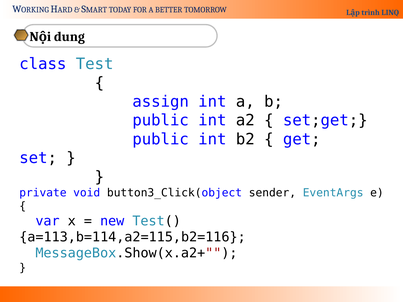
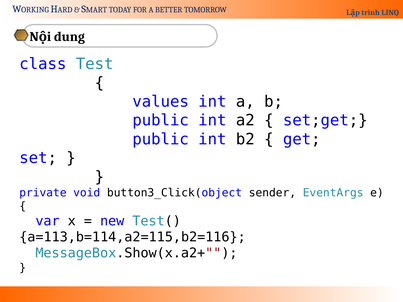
assign: assign -> values
